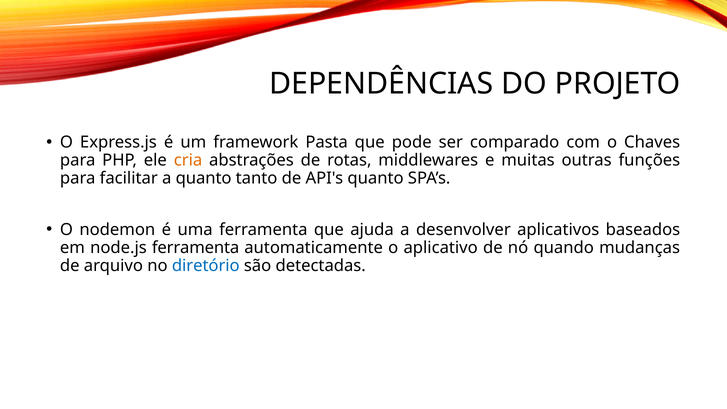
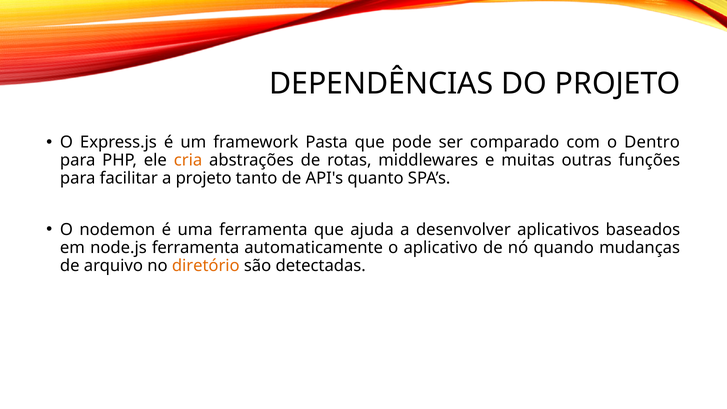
Chaves: Chaves -> Dentro
a quanto: quanto -> projeto
diretório colour: blue -> orange
